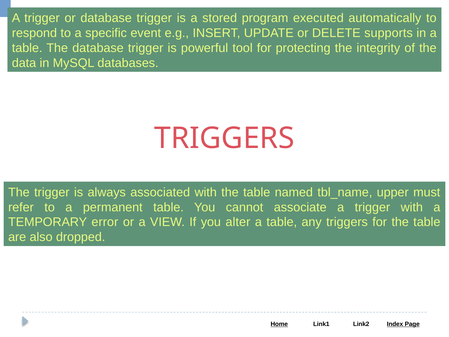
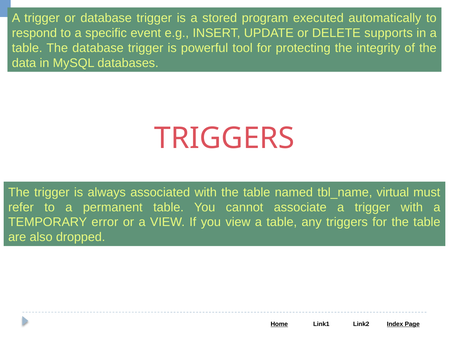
upper: upper -> virtual
you alter: alter -> view
